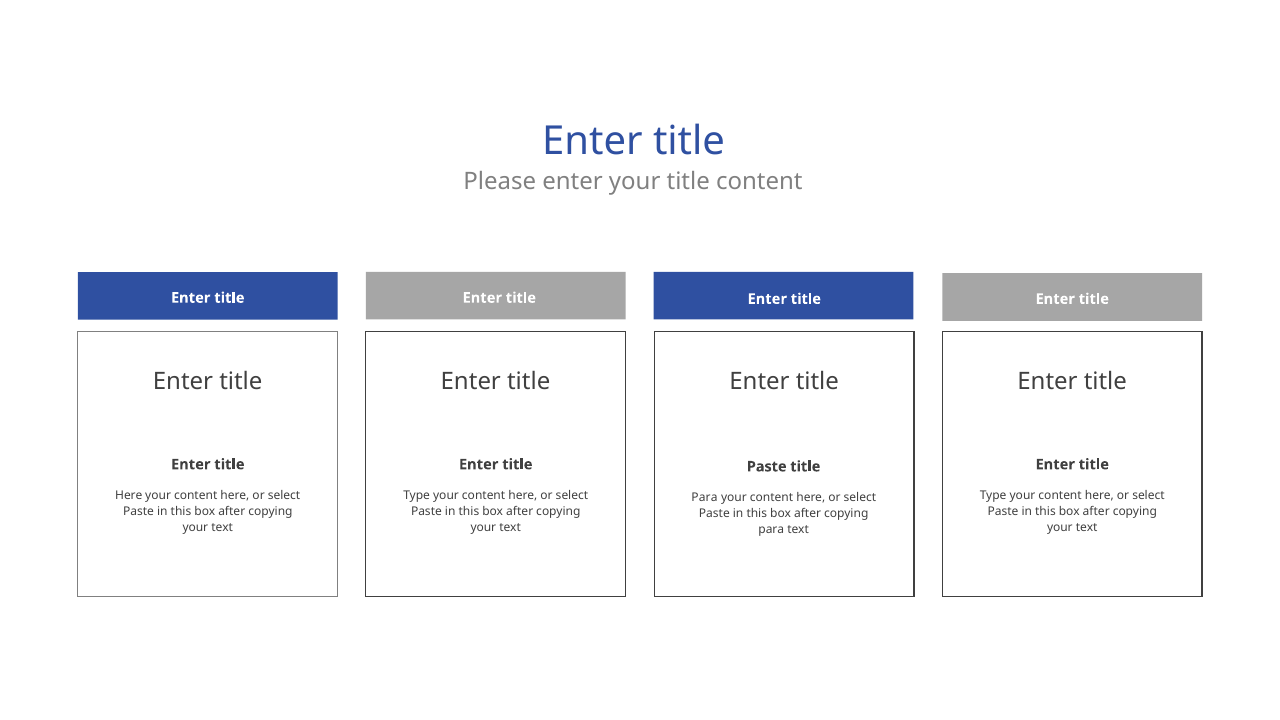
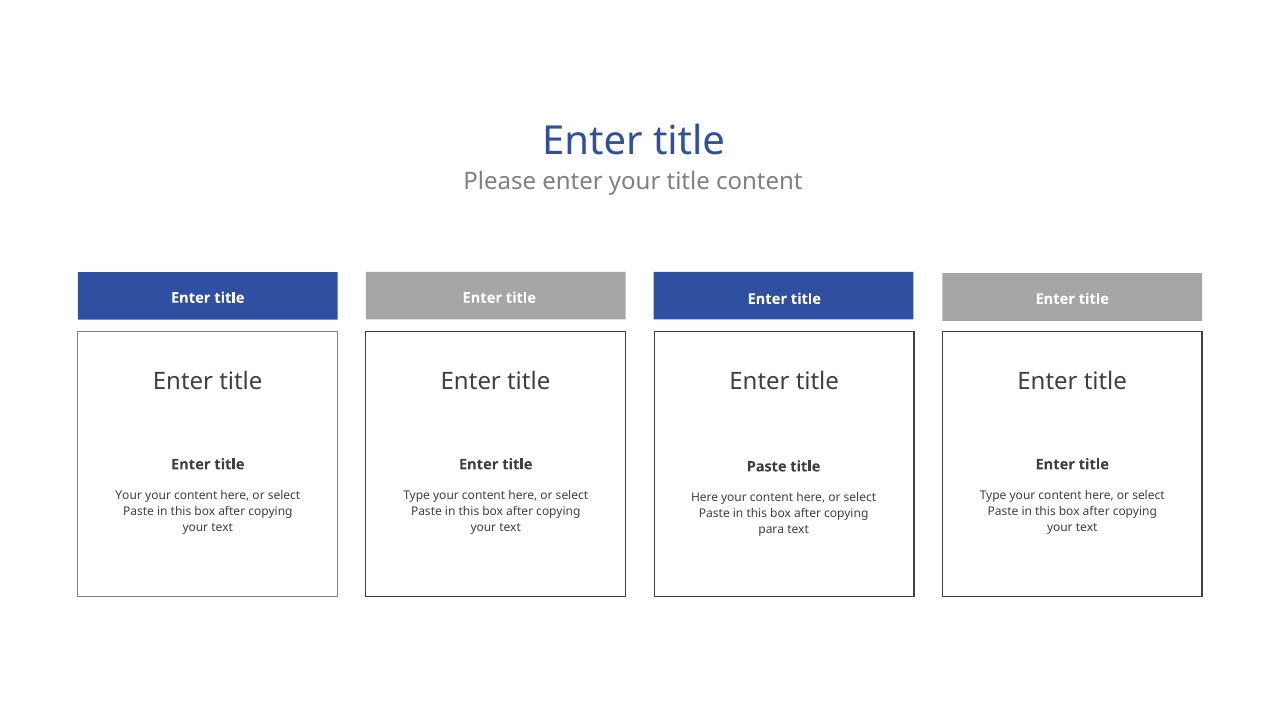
Here at (129, 495): Here -> Your
Para at (704, 498): Para -> Here
